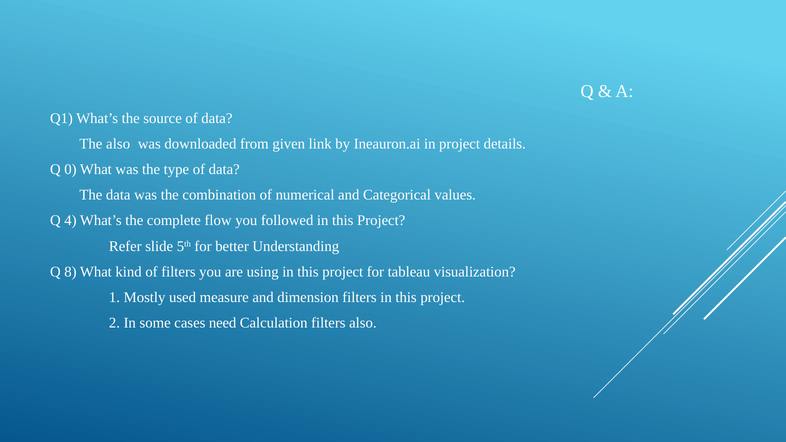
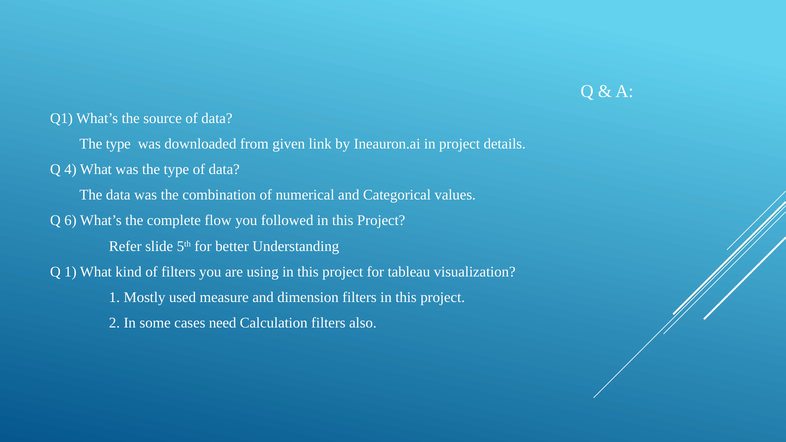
also at (118, 144): also -> type
0: 0 -> 4
4: 4 -> 6
Q 8: 8 -> 1
